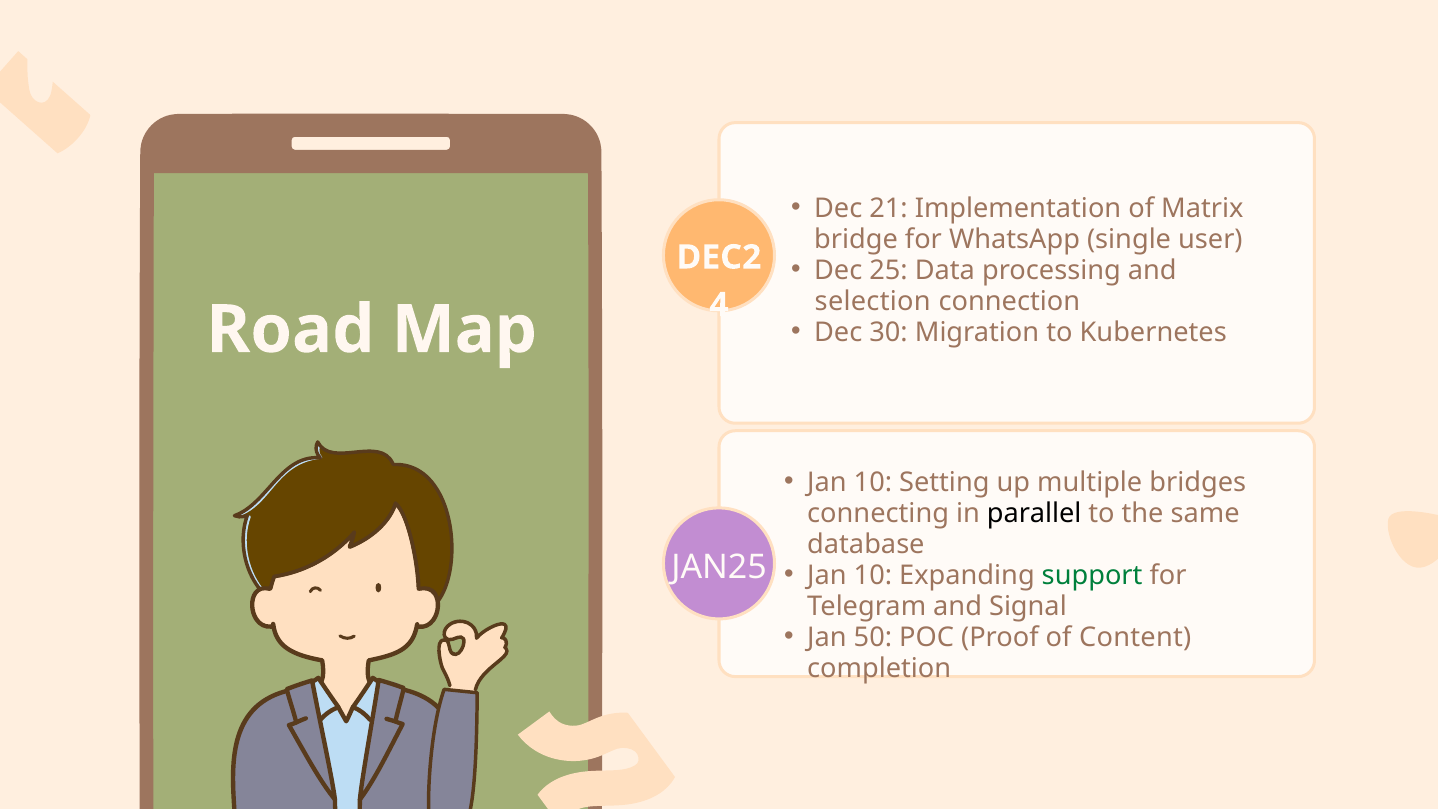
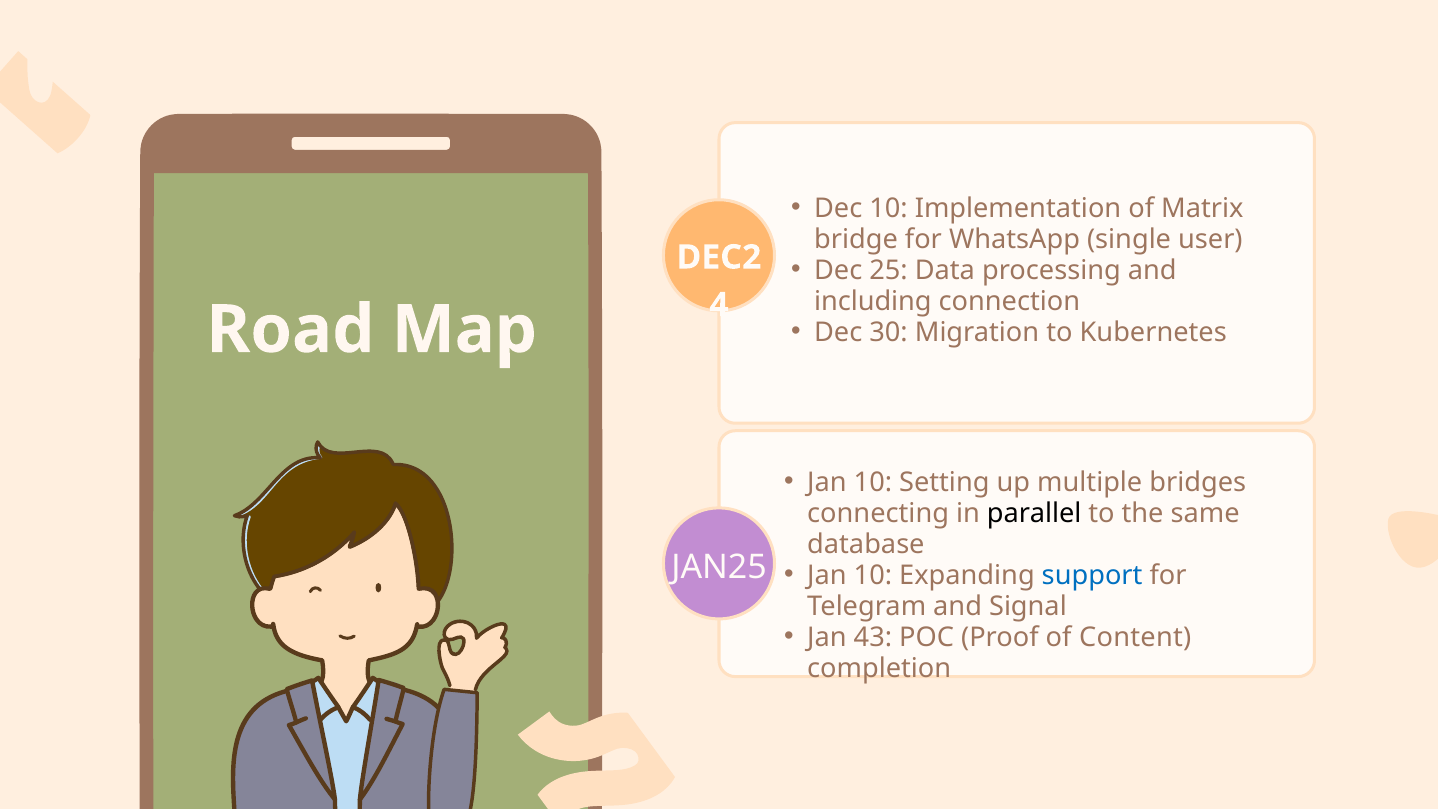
Dec 21: 21 -> 10
selection: selection -> including
support colour: green -> blue
50: 50 -> 43
